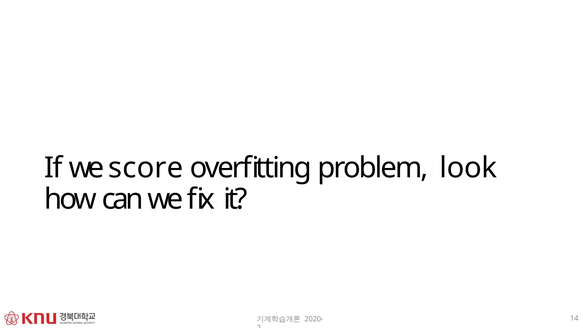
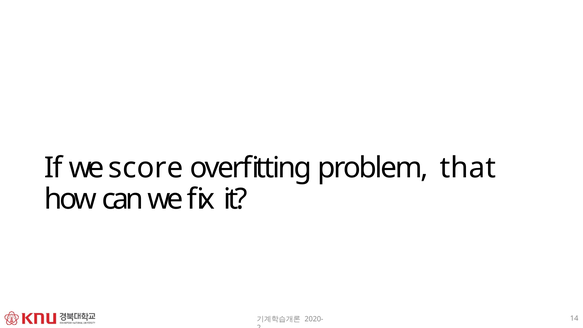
look: look -> that
